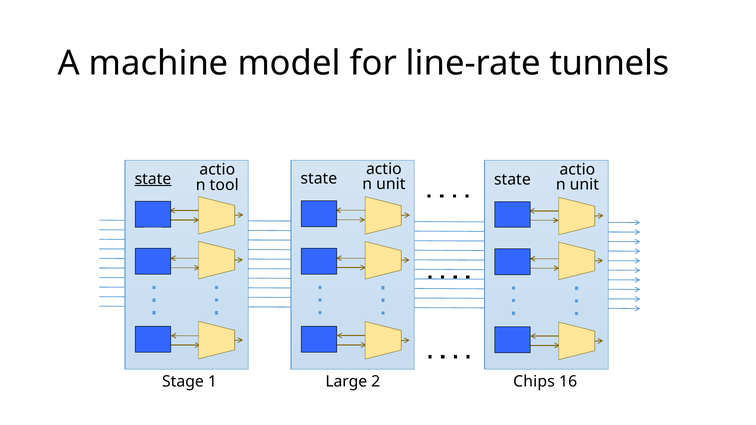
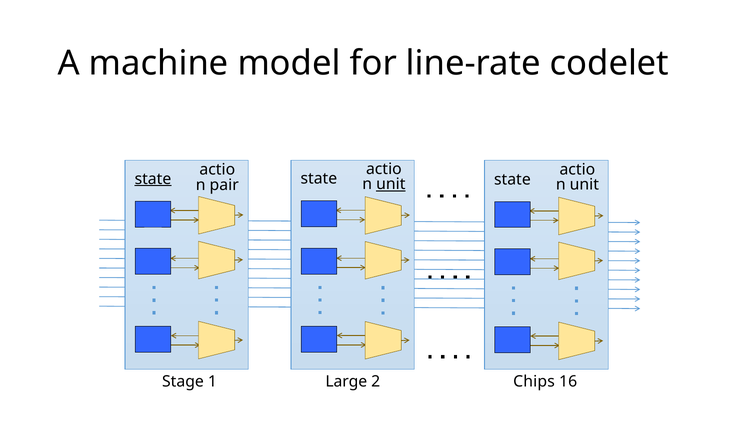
tunnels: tunnels -> codelet
unit at (391, 184) underline: none -> present
tool: tool -> pair
